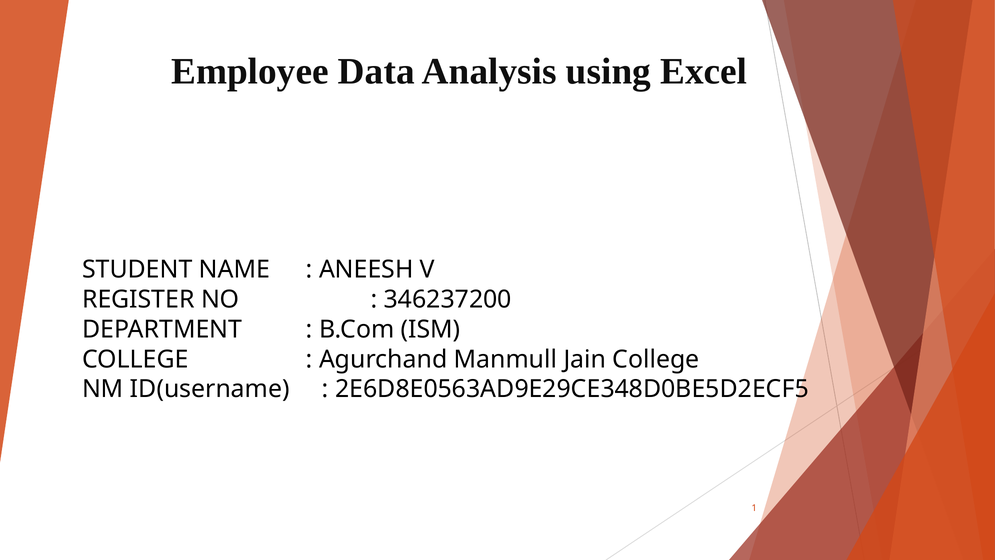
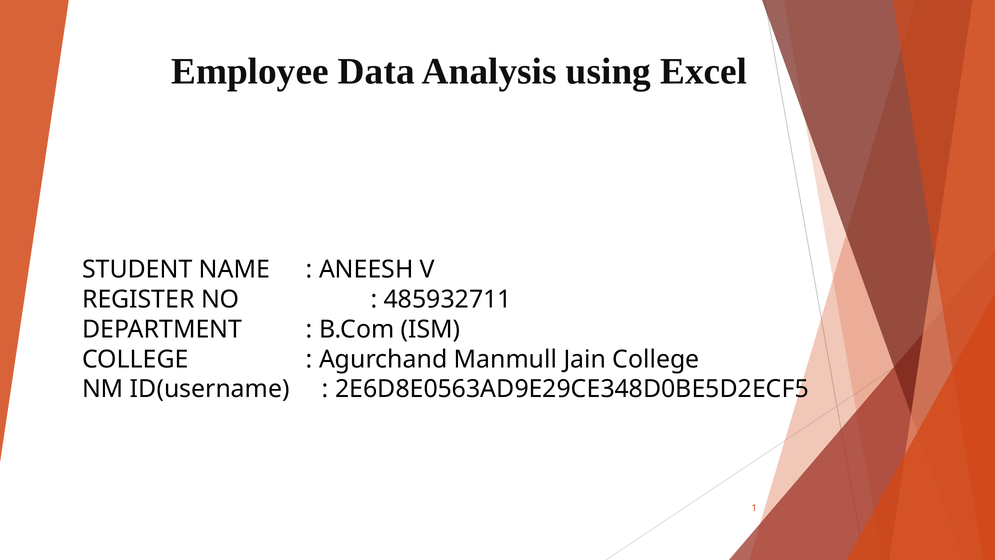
346237200: 346237200 -> 485932711
